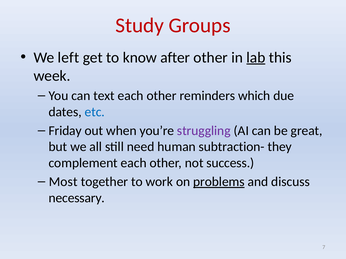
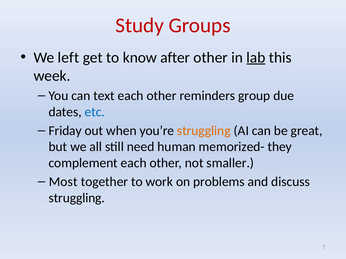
which: which -> group
struggling at (204, 131) colour: purple -> orange
subtraction-: subtraction- -> memorized-
success: success -> smaller
problems underline: present -> none
necessary at (77, 198): necessary -> struggling
